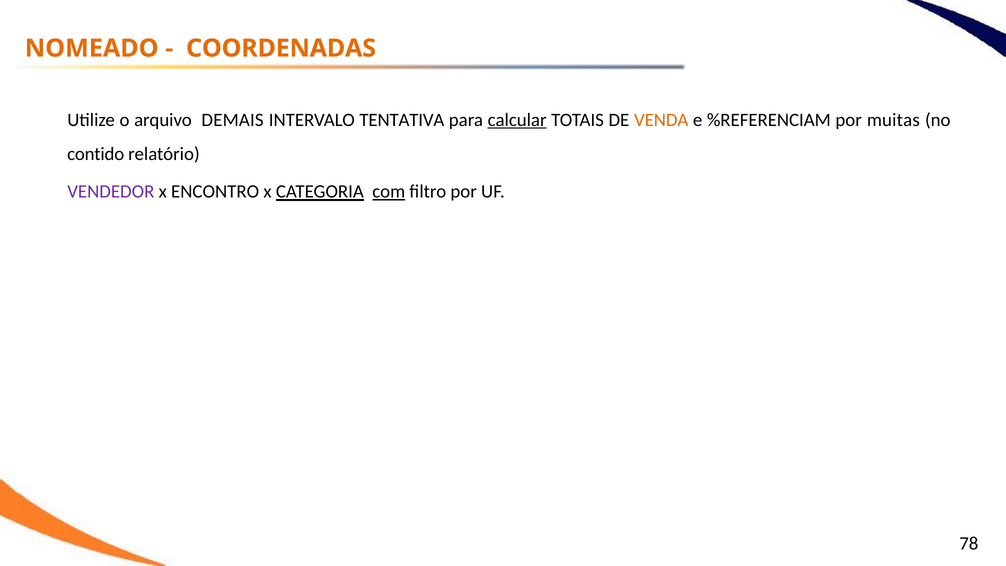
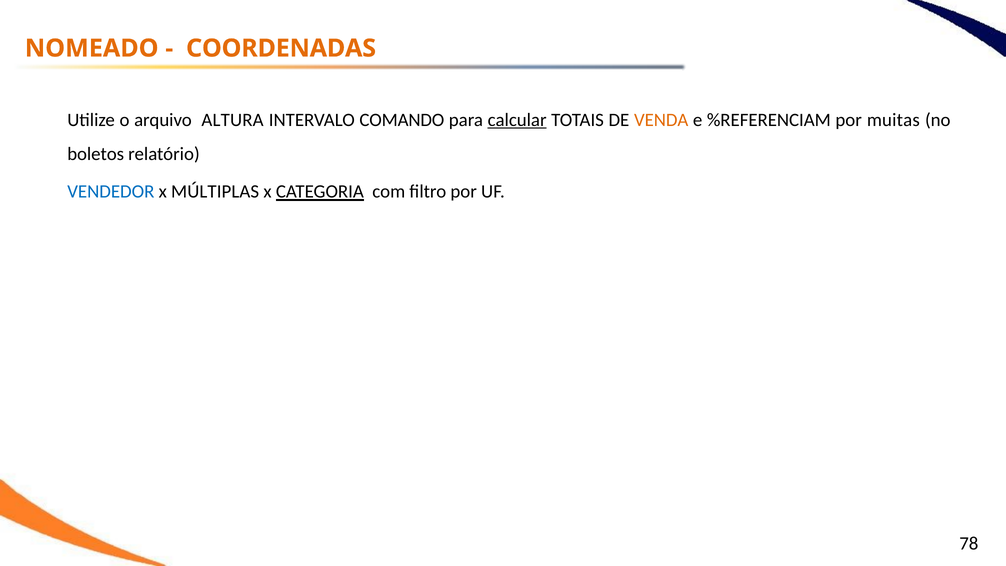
DEMAIS: DEMAIS -> ALTURA
TENTATIVA: TENTATIVA -> COMANDO
contido: contido -> boletos
VENDEDOR colour: purple -> blue
ENCONTRO: ENCONTRO -> MÚLTIPLAS
com underline: present -> none
